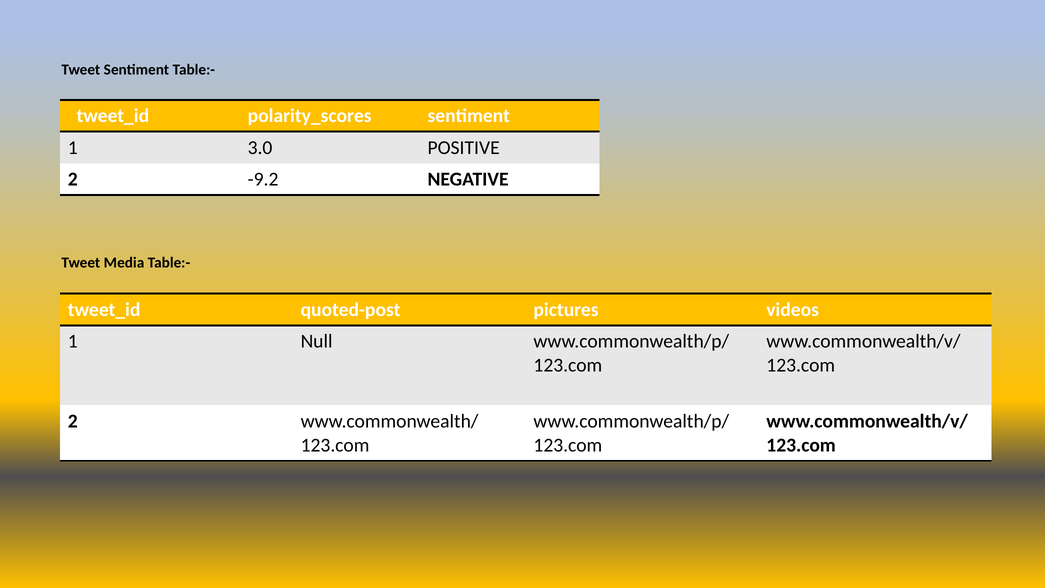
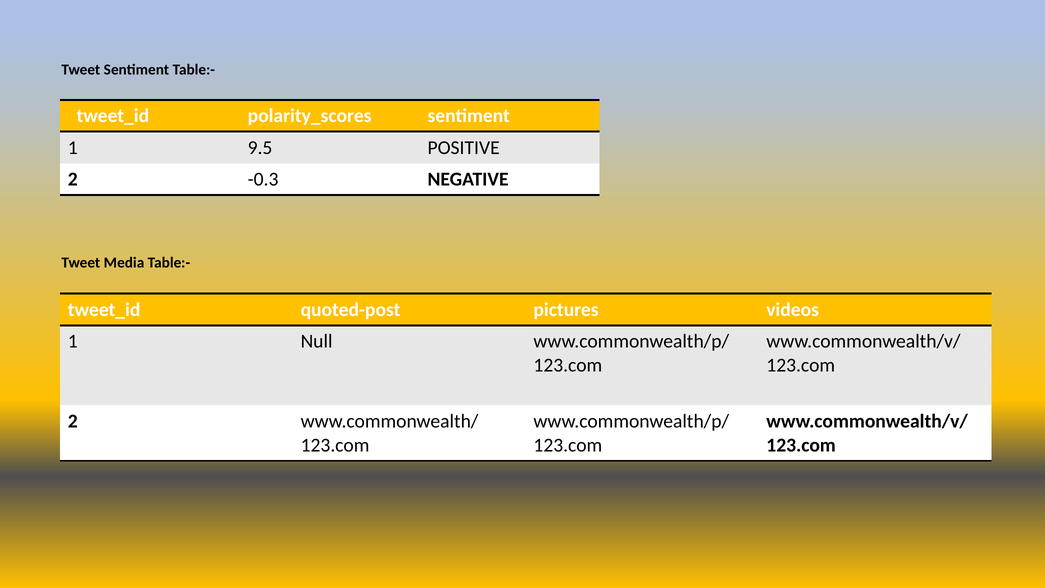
3.0: 3.0 -> 9.5
-9.2: -9.2 -> -0.3
